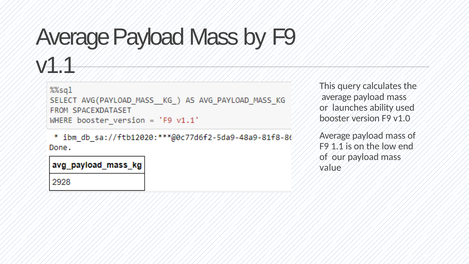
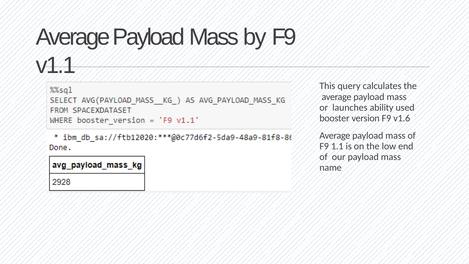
v1.0: v1.0 -> v1.6
value: value -> name
